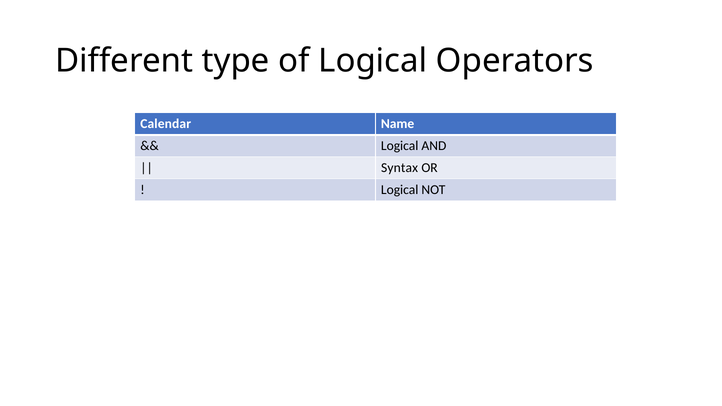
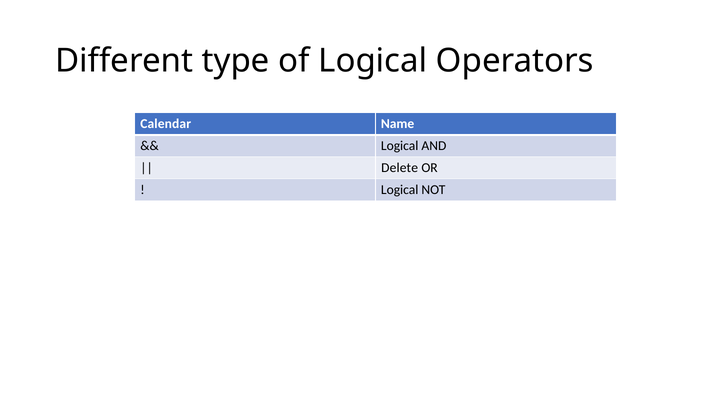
Syntax: Syntax -> Delete
